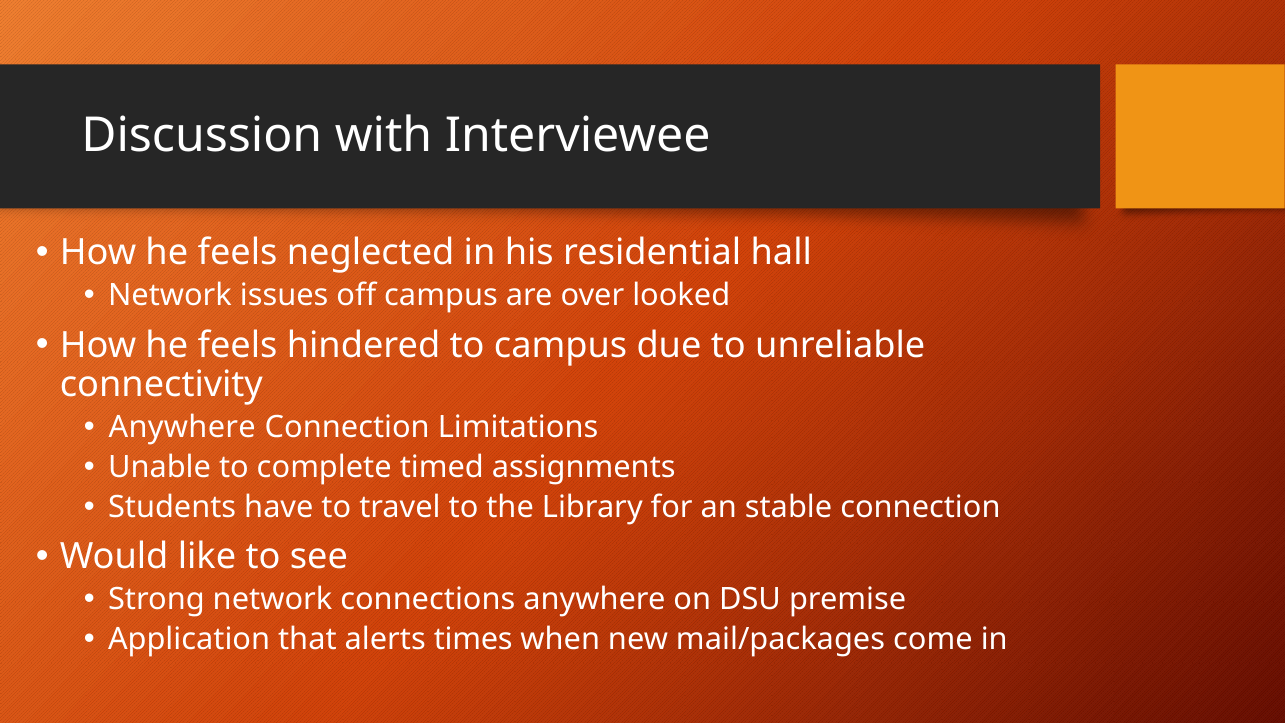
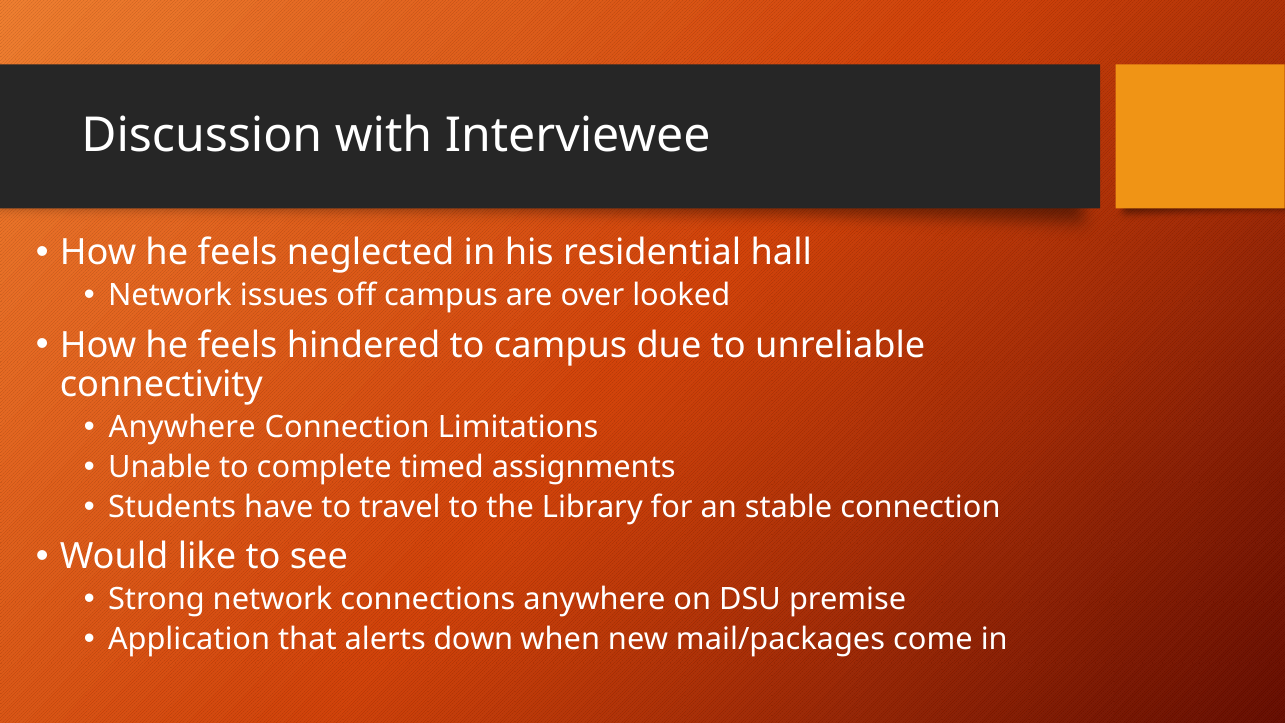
times: times -> down
